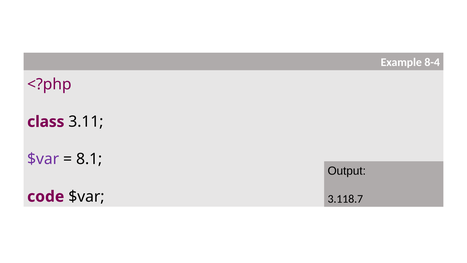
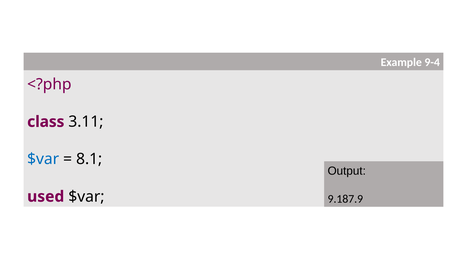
8-4: 8-4 -> 9-4
$var at (43, 159) colour: purple -> blue
code: code -> used
3.118.7: 3.118.7 -> 9.187.9
